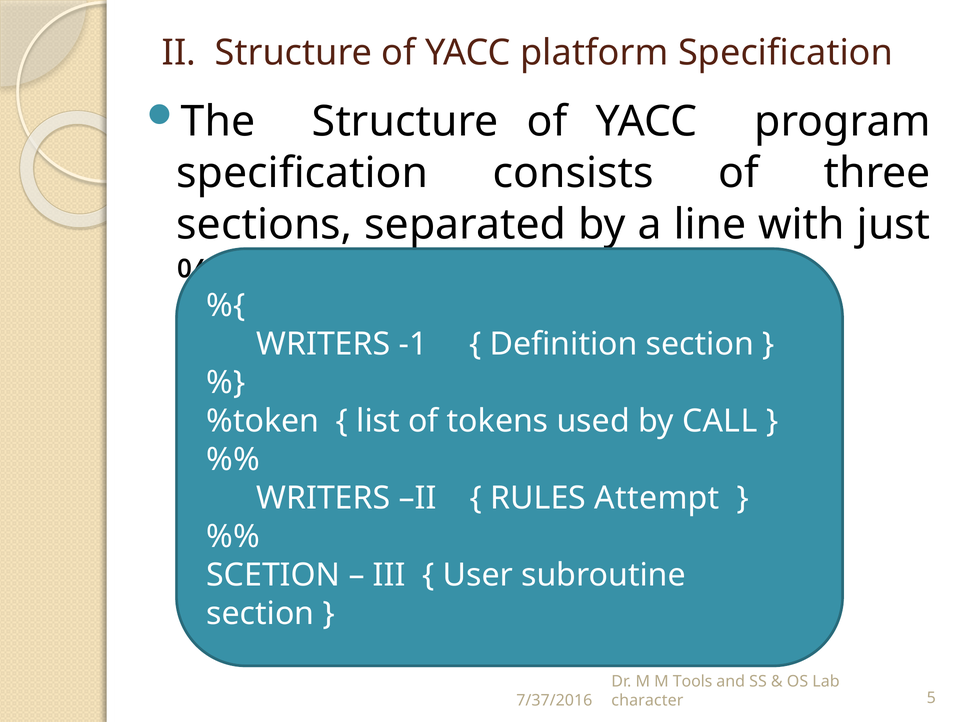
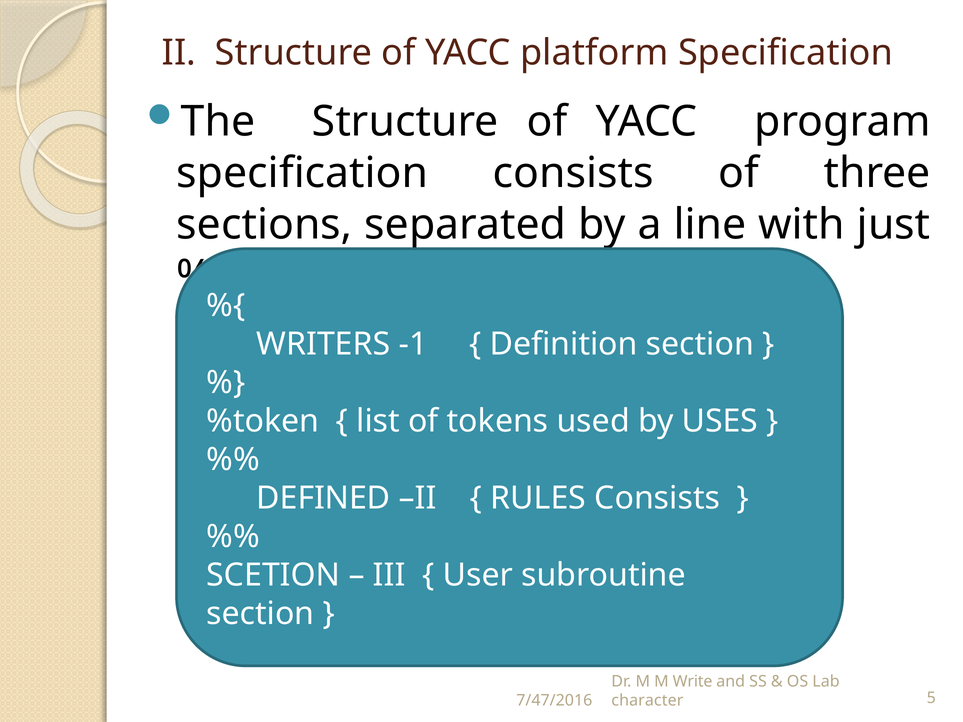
CALL: CALL -> USES
WRITERS at (323, 498): WRITERS -> DEFINED
RULES Attempt: Attempt -> Consists
Tools: Tools -> Write
7/37/2016: 7/37/2016 -> 7/47/2016
